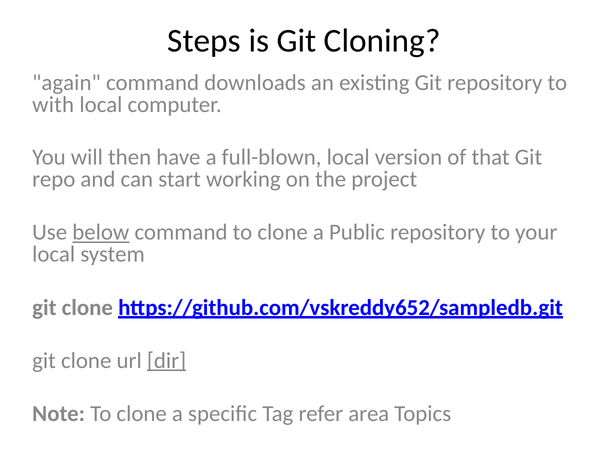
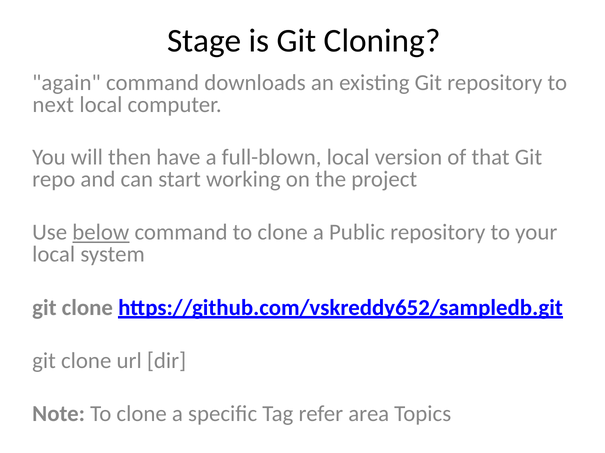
Steps: Steps -> Stage
with: with -> next
dir underline: present -> none
